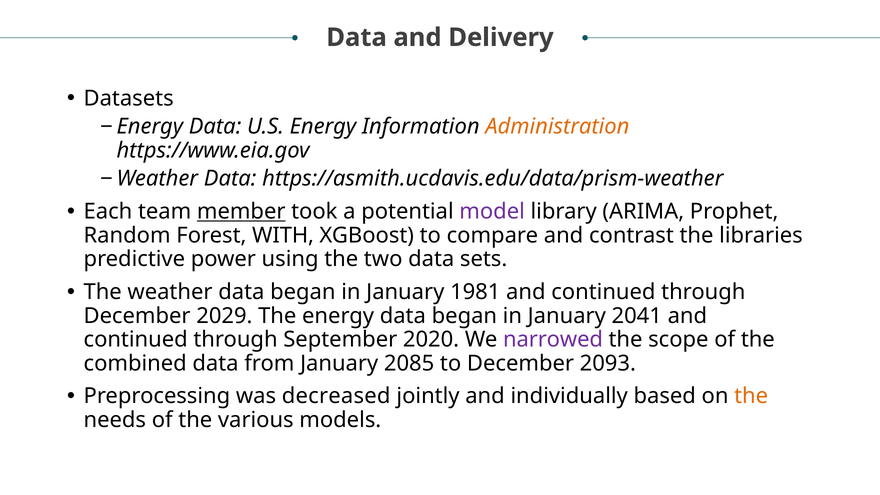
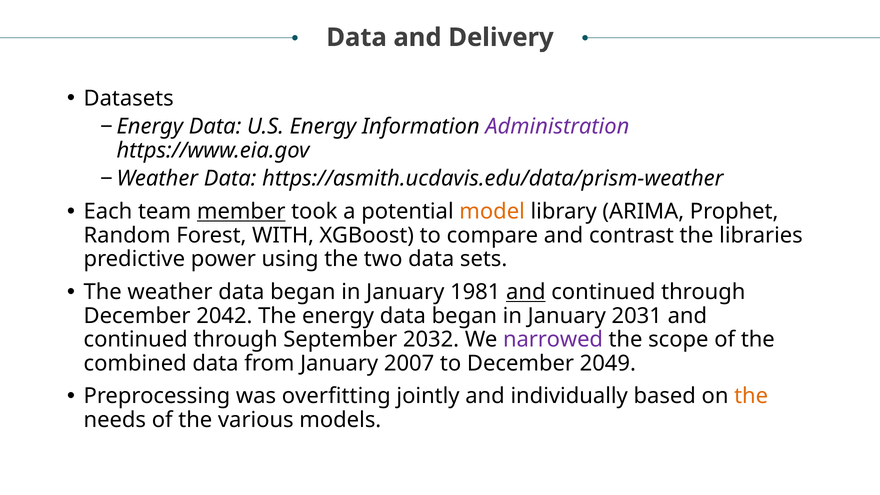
Administration colour: orange -> purple
model colour: purple -> orange
and at (526, 292) underline: none -> present
2029: 2029 -> 2042
2041: 2041 -> 2031
2020: 2020 -> 2032
2085: 2085 -> 2007
2093: 2093 -> 2049
decreased: decreased -> overfitting
